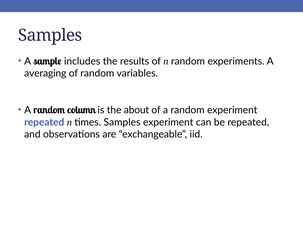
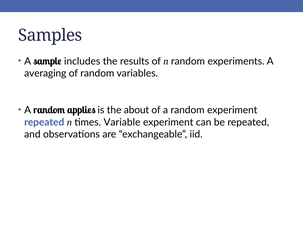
column: column -> applies
times Samples: Samples -> Variable
